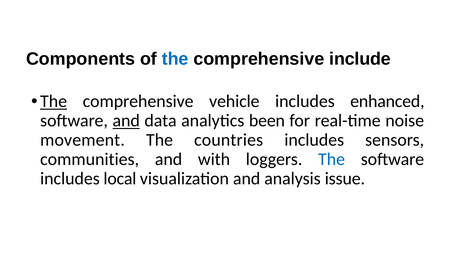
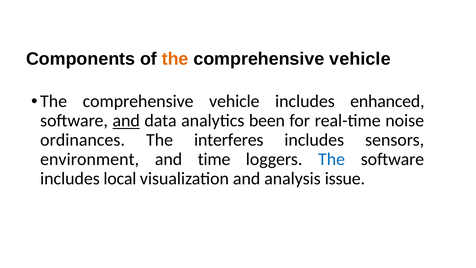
the at (175, 59) colour: blue -> orange
include at (360, 59): include -> vehicle
The at (54, 101) underline: present -> none
movement: movement -> ordinances
countries: countries -> interferes
communities: communities -> environment
with: with -> time
